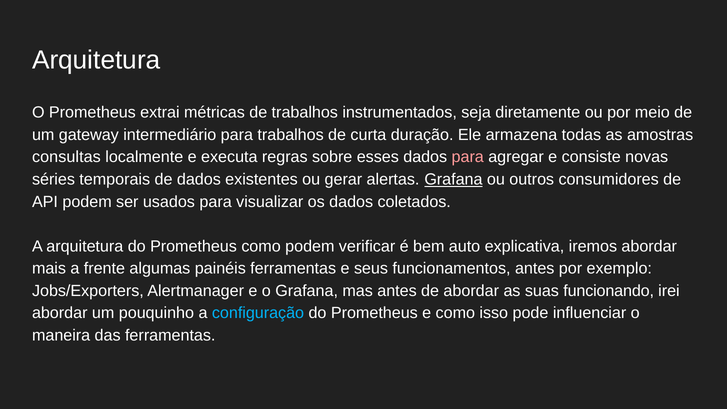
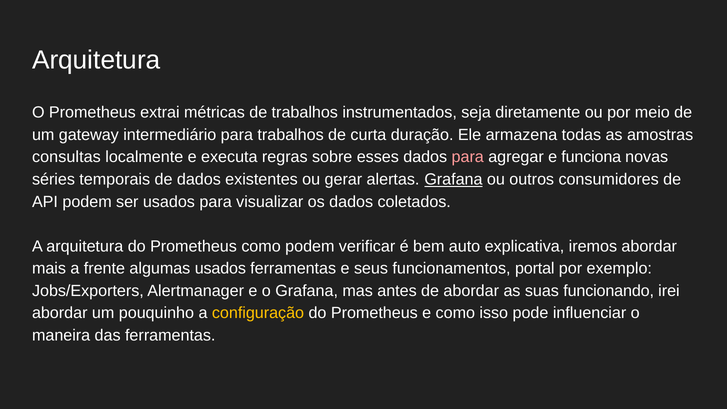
consiste: consiste -> funciona
algumas painéis: painéis -> usados
funcionamentos antes: antes -> portal
configuração colour: light blue -> yellow
